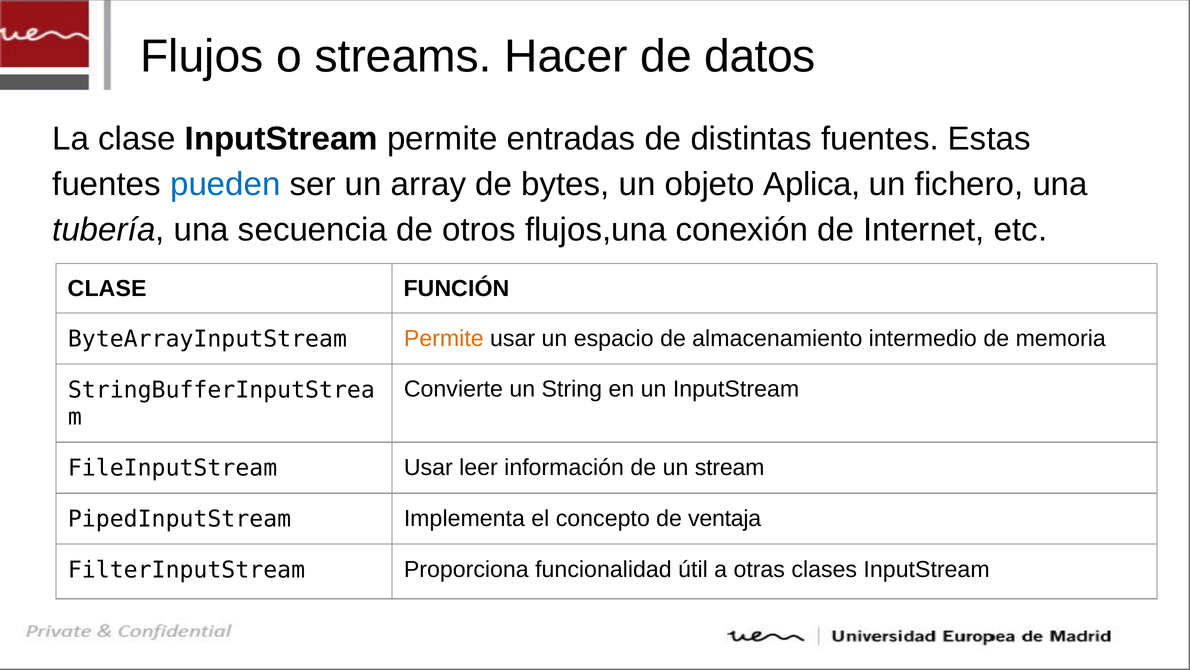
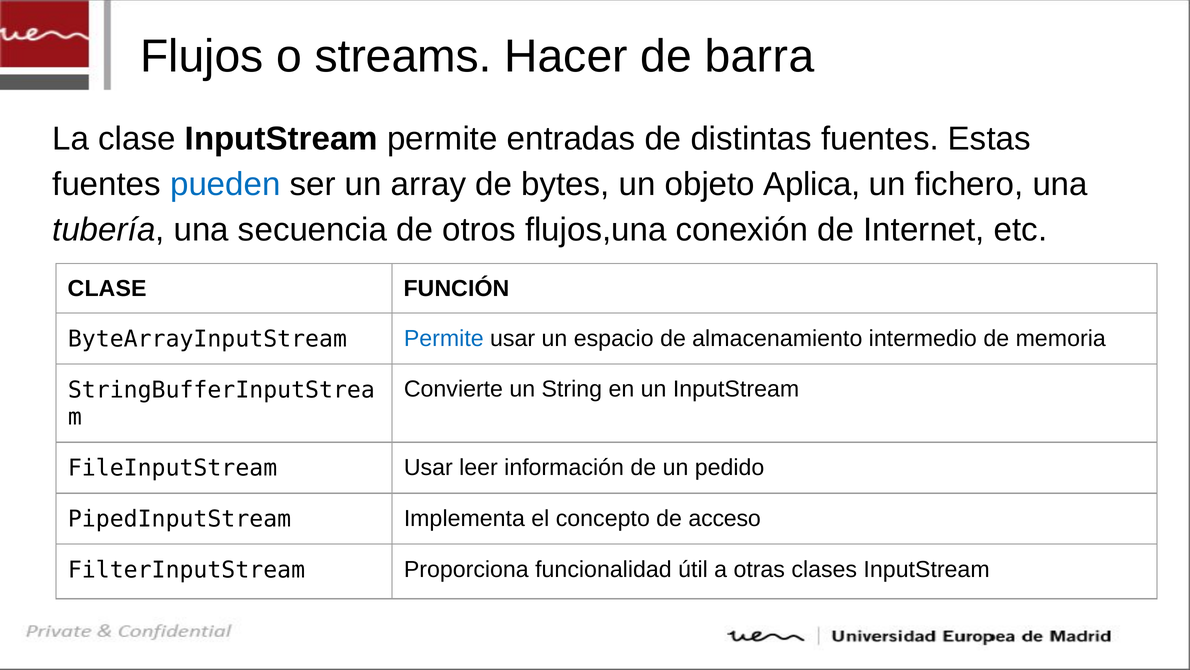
datos: datos -> barra
Permite at (444, 338) colour: orange -> blue
stream: stream -> pedido
ventaja: ventaja -> acceso
